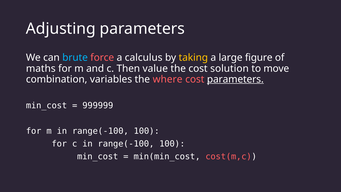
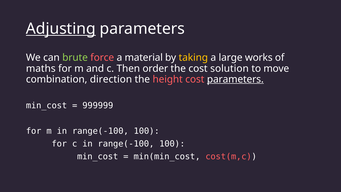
Adjusting underline: none -> present
brute colour: light blue -> light green
calculus: calculus -> material
figure: figure -> works
value: value -> order
variables: variables -> direction
where: where -> height
